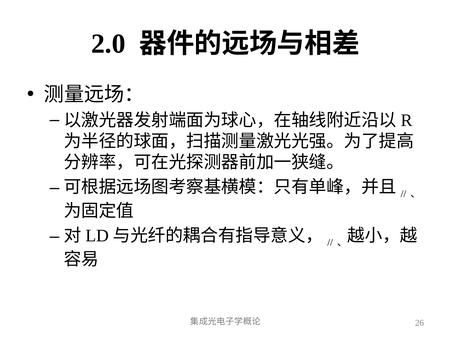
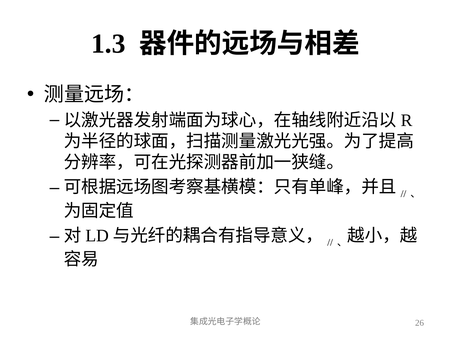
2.0: 2.0 -> 1.3
